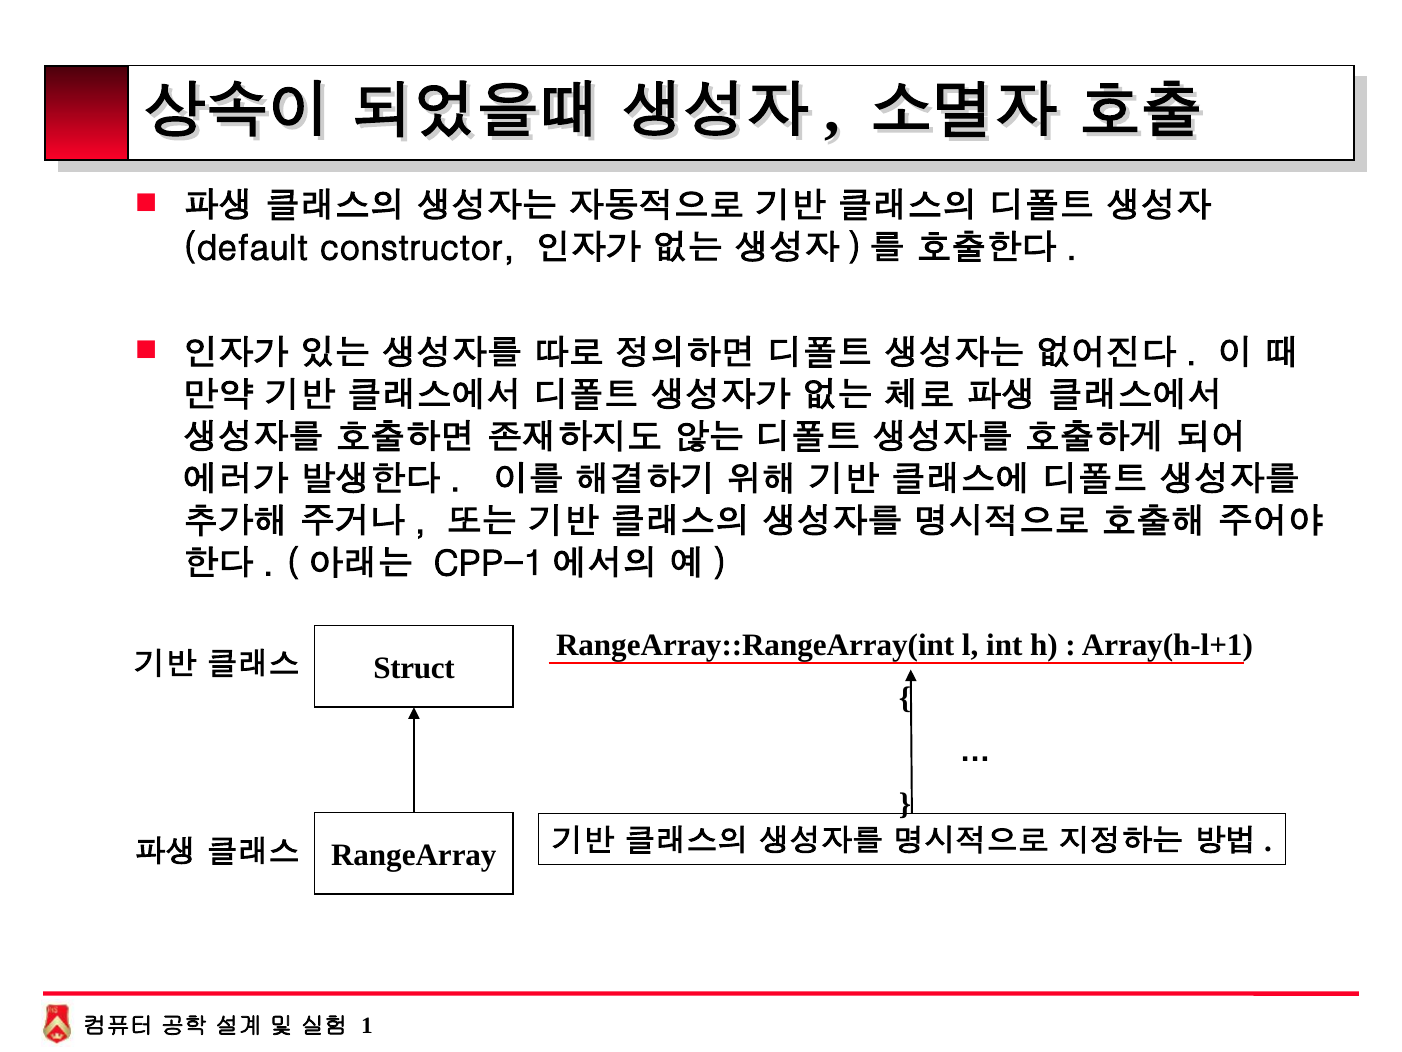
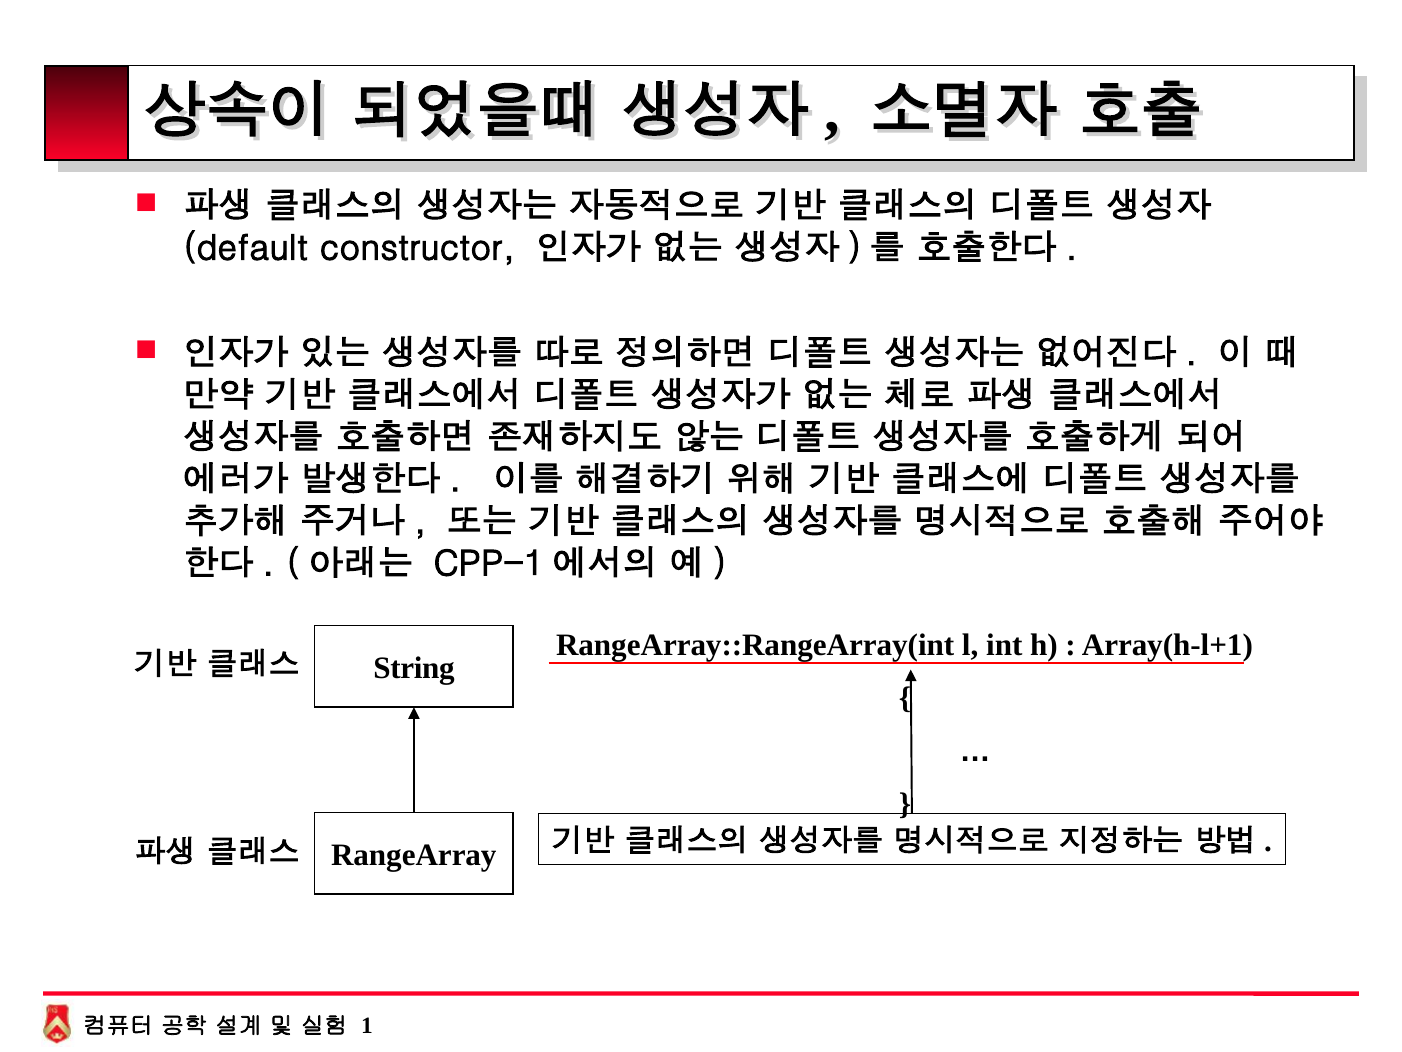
Struct: Struct -> String
